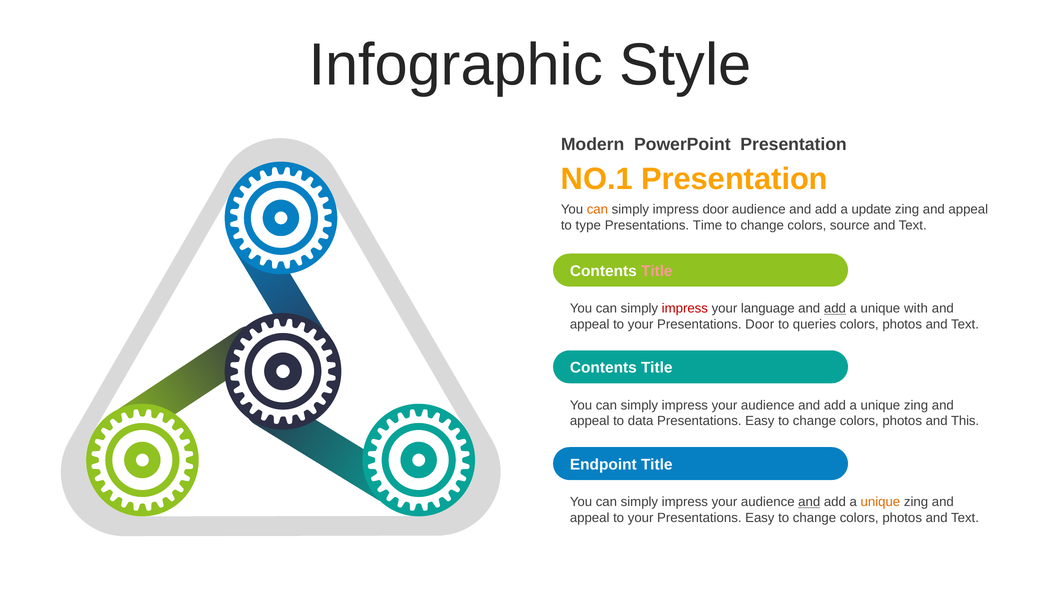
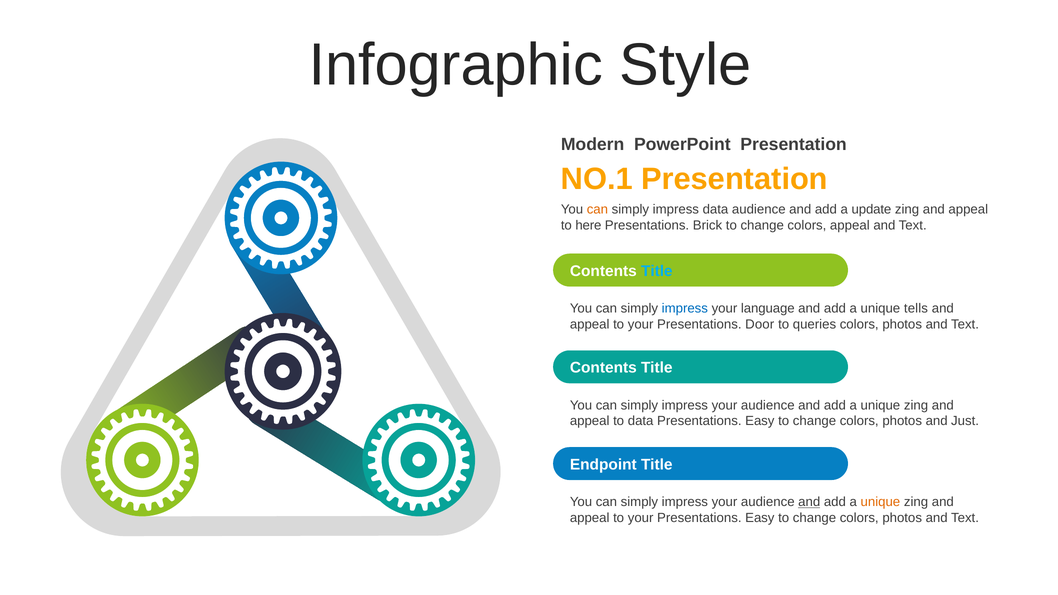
impress door: door -> data
type: type -> here
Time: Time -> Brick
colors source: source -> appeal
Title at (657, 271) colour: pink -> light blue
impress at (685, 309) colour: red -> blue
add at (835, 309) underline: present -> none
with: with -> tells
This: This -> Just
